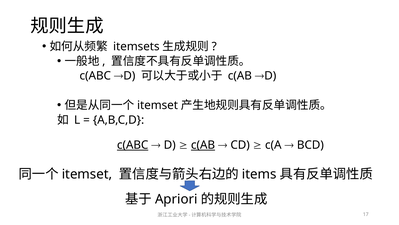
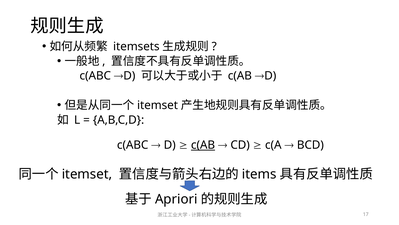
c(ABC at (133, 145) underline: present -> none
